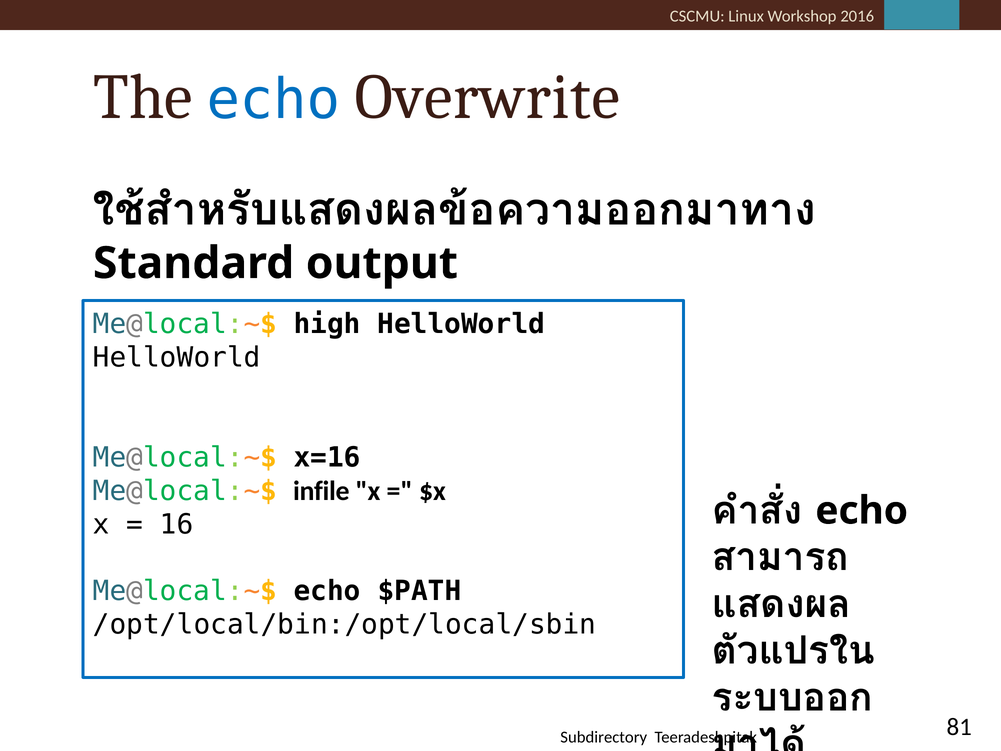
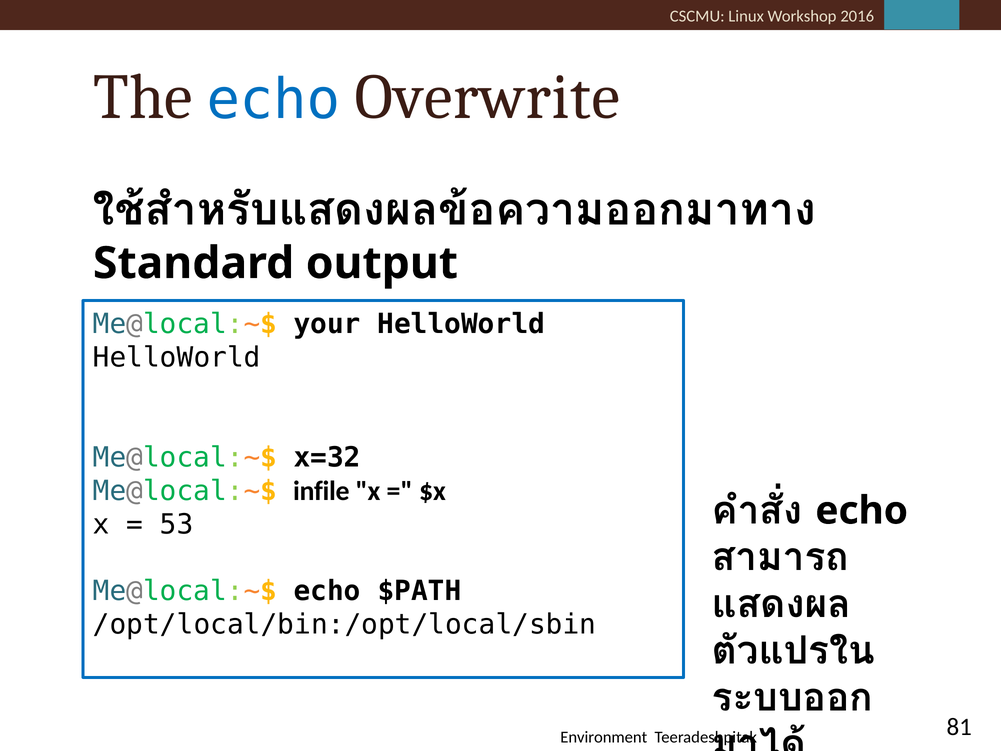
high: high -> your
x=16: x=16 -> x=32
16: 16 -> 53
Subdirectory: Subdirectory -> Environment
